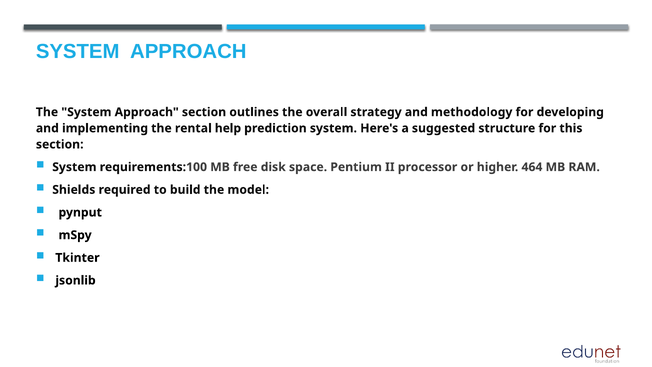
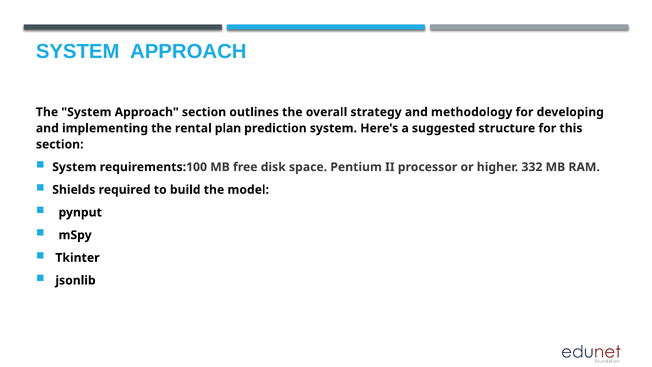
help: help -> plan
464: 464 -> 332
